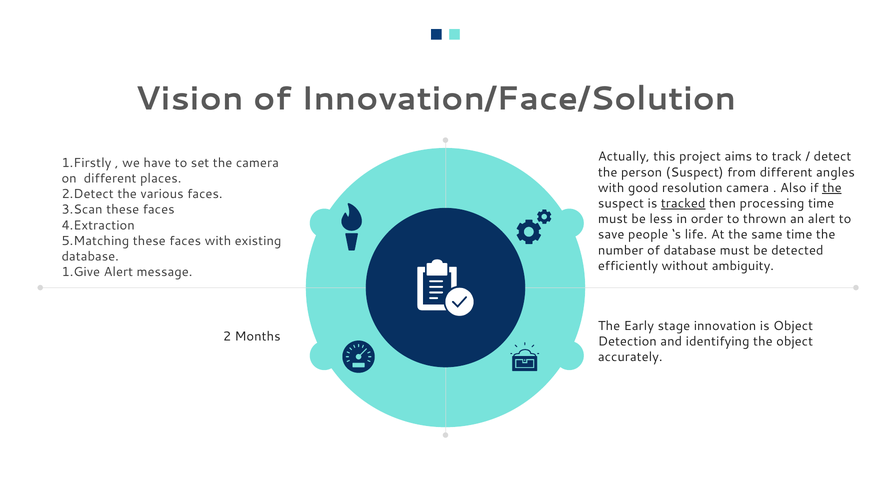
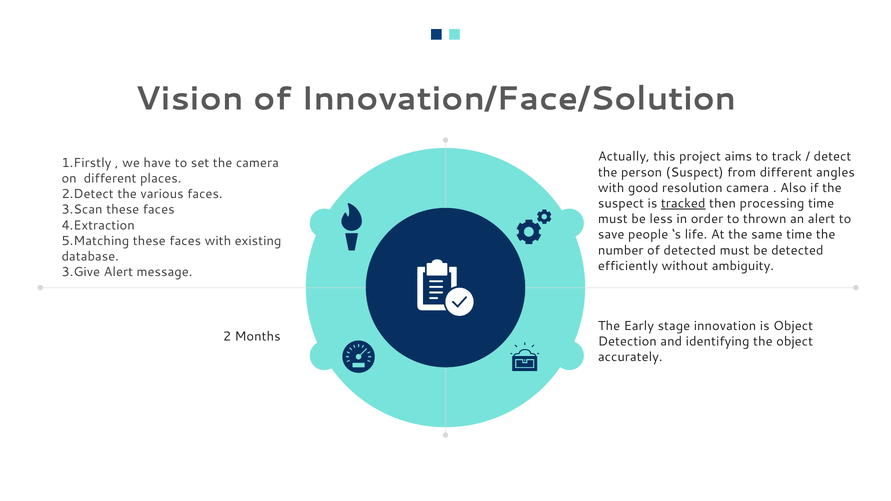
the at (832, 188) underline: present -> none
of database: database -> detected
1.Give: 1.Give -> 3.Give
